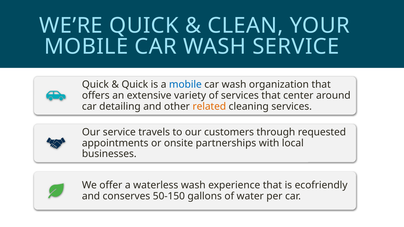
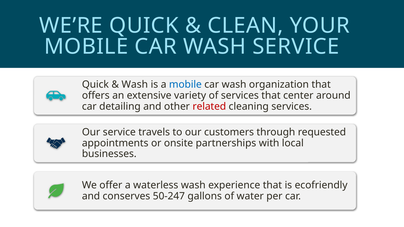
Quick at (135, 85): Quick -> Wash
related colour: orange -> red
50-150: 50-150 -> 50-247
